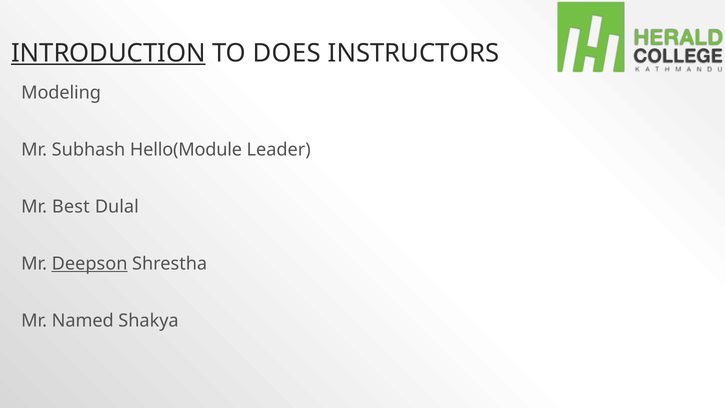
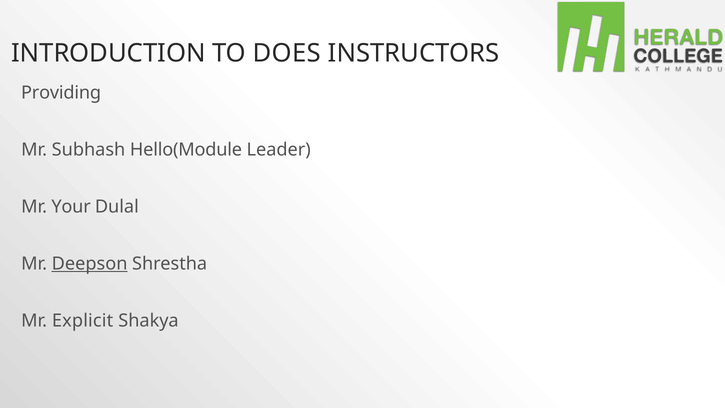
INTRODUCTION underline: present -> none
Modeling: Modeling -> Providing
Best: Best -> Your
Named: Named -> Explicit
